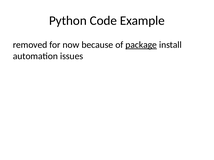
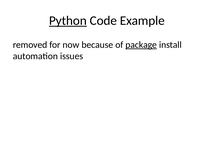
Python underline: none -> present
